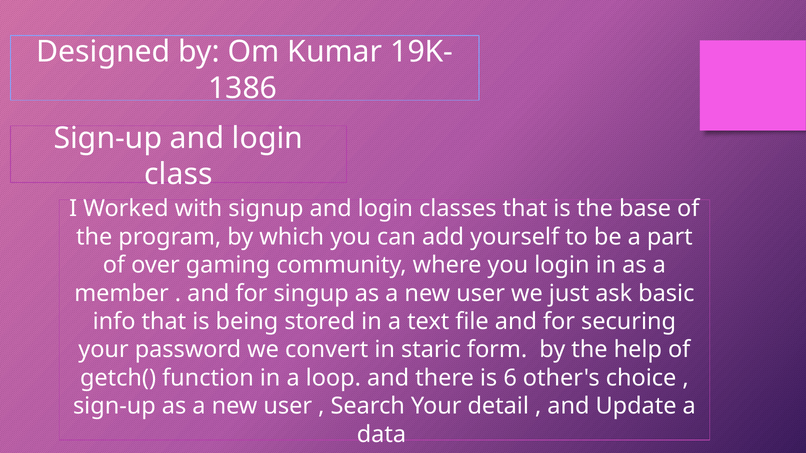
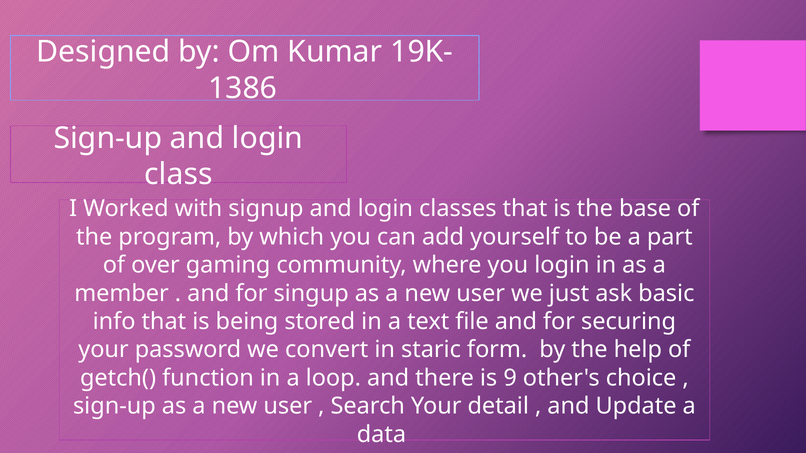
6: 6 -> 9
